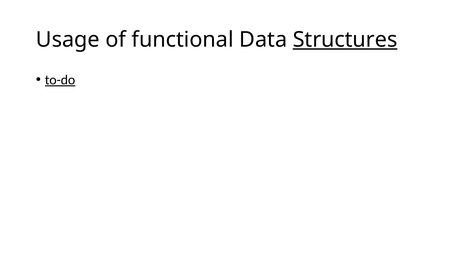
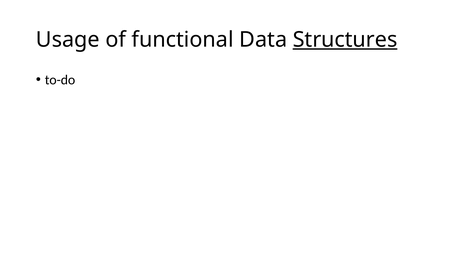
to-do underline: present -> none
